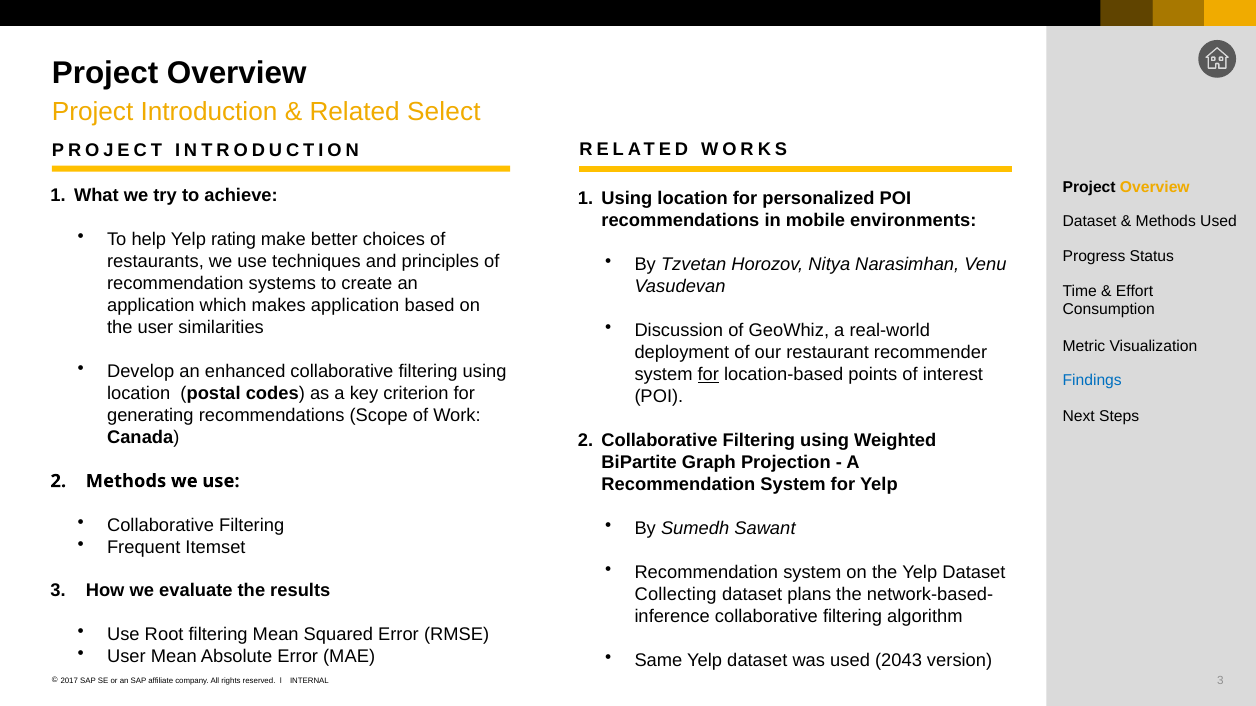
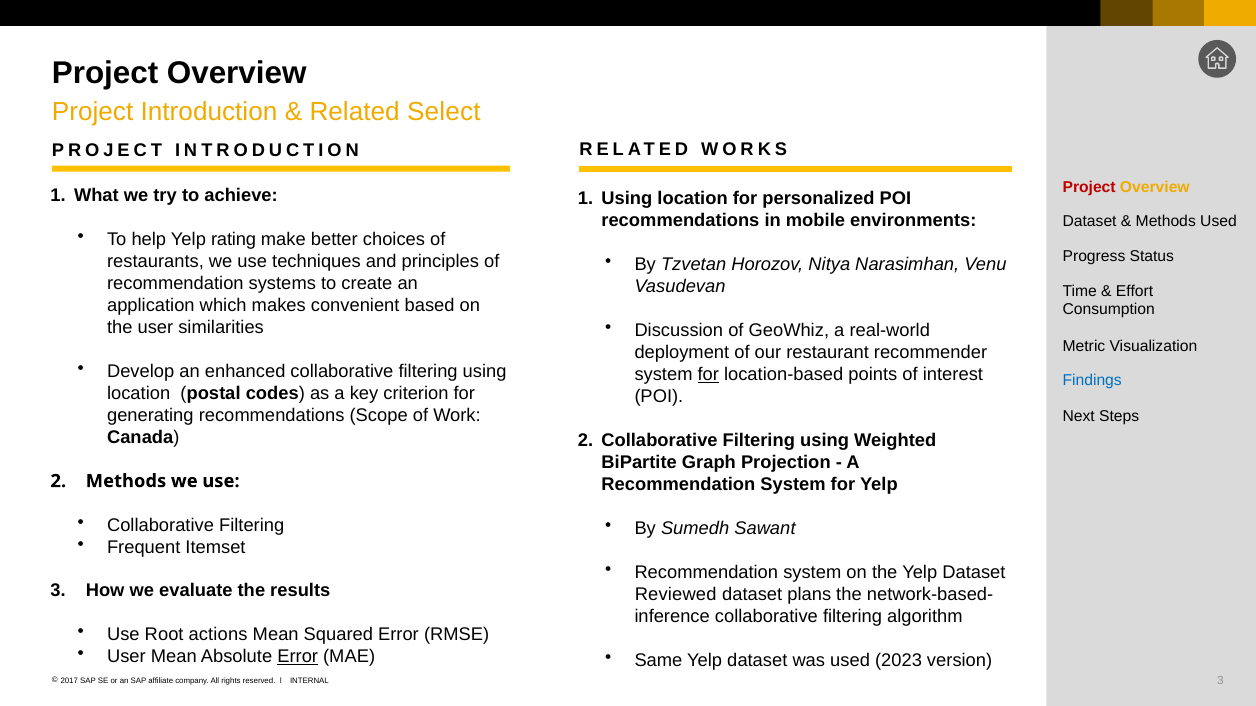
Project at (1089, 187) colour: black -> red
makes application: application -> convenient
Collecting: Collecting -> Reviewed
Root filtering: filtering -> actions
Error at (298, 657) underline: none -> present
2043: 2043 -> 2023
